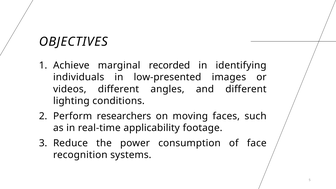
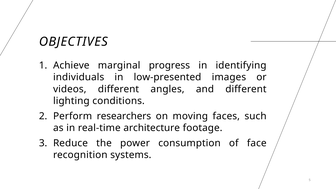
recorded: recorded -> progress
applicability: applicability -> architecture
